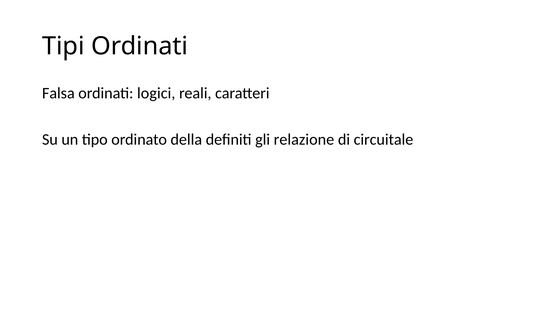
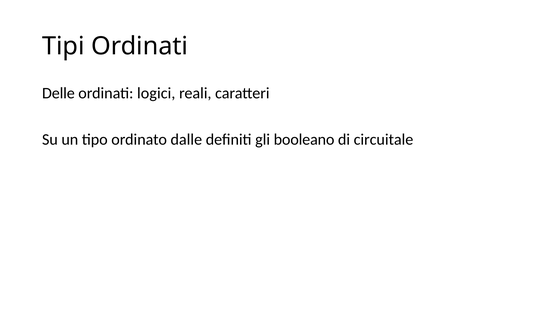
Falsa: Falsa -> Delle
della: della -> dalle
relazione: relazione -> booleano
